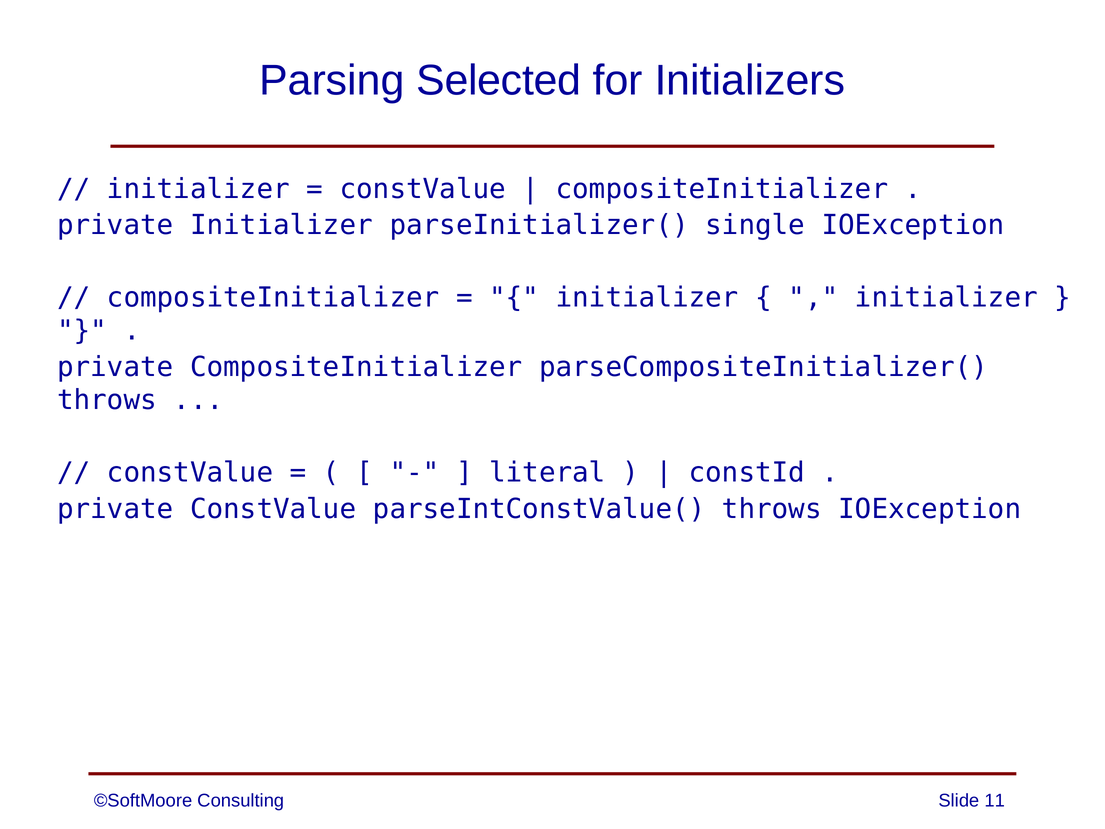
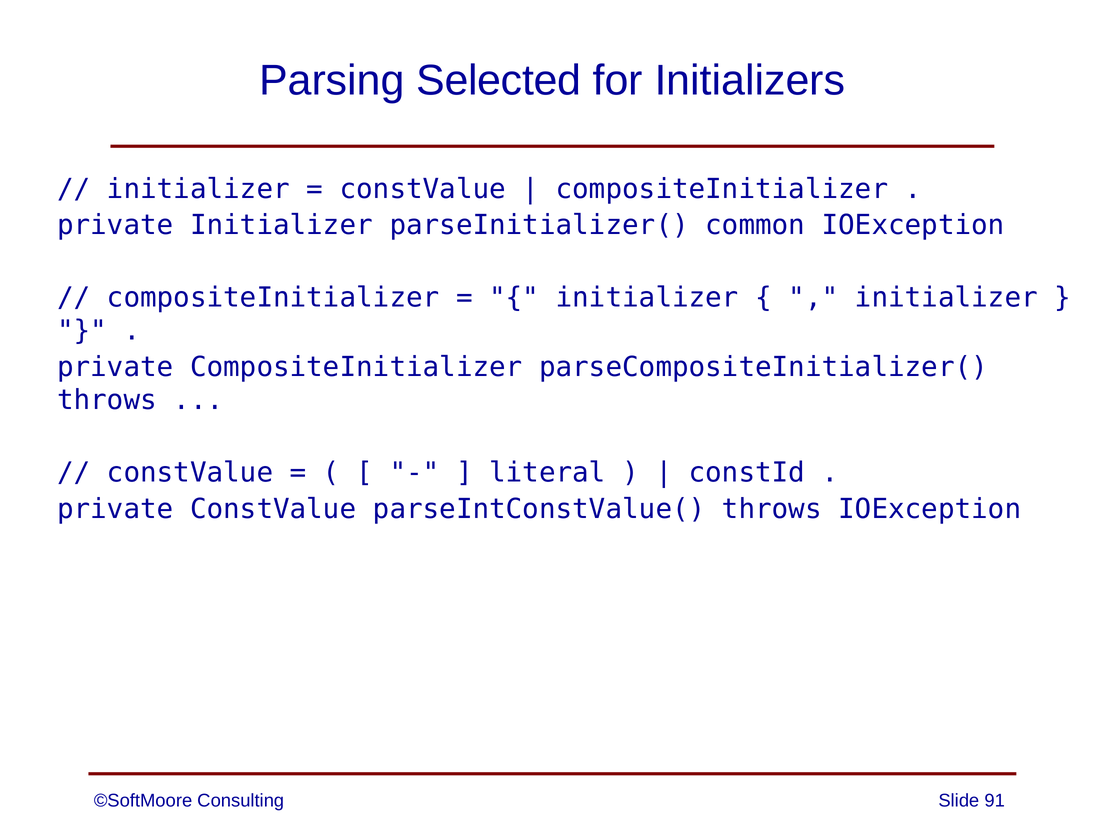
single: single -> common
11: 11 -> 91
